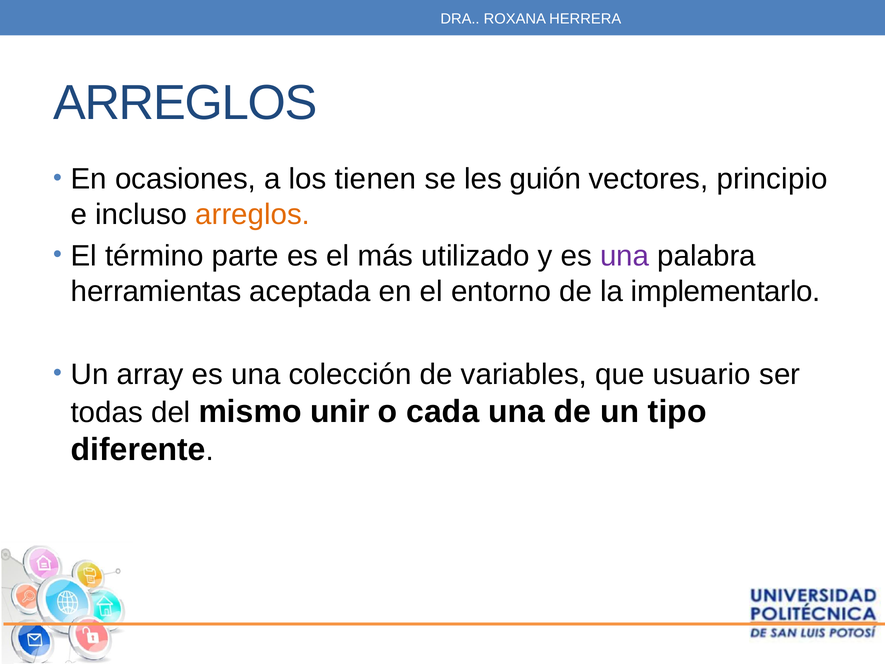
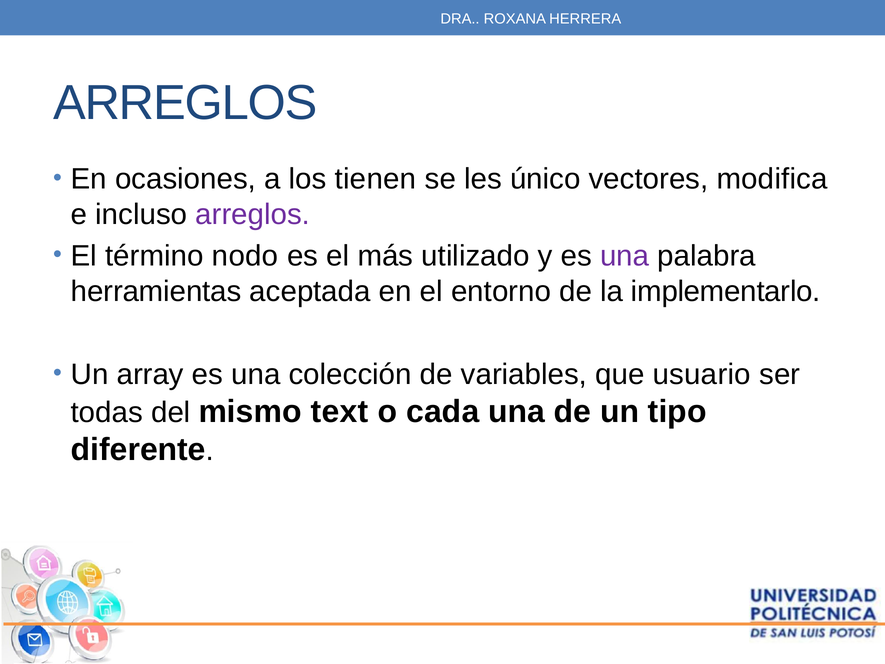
guión: guión -> único
principio: principio -> modifica
arreglos at (253, 214) colour: orange -> purple
parte: parte -> nodo
unir: unir -> text
